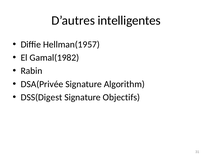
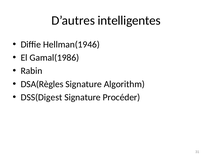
Hellman(1957: Hellman(1957 -> Hellman(1946
Gamal(1982: Gamal(1982 -> Gamal(1986
DSA(Privée: DSA(Privée -> DSA(Règles
Objectifs: Objectifs -> Procéder
